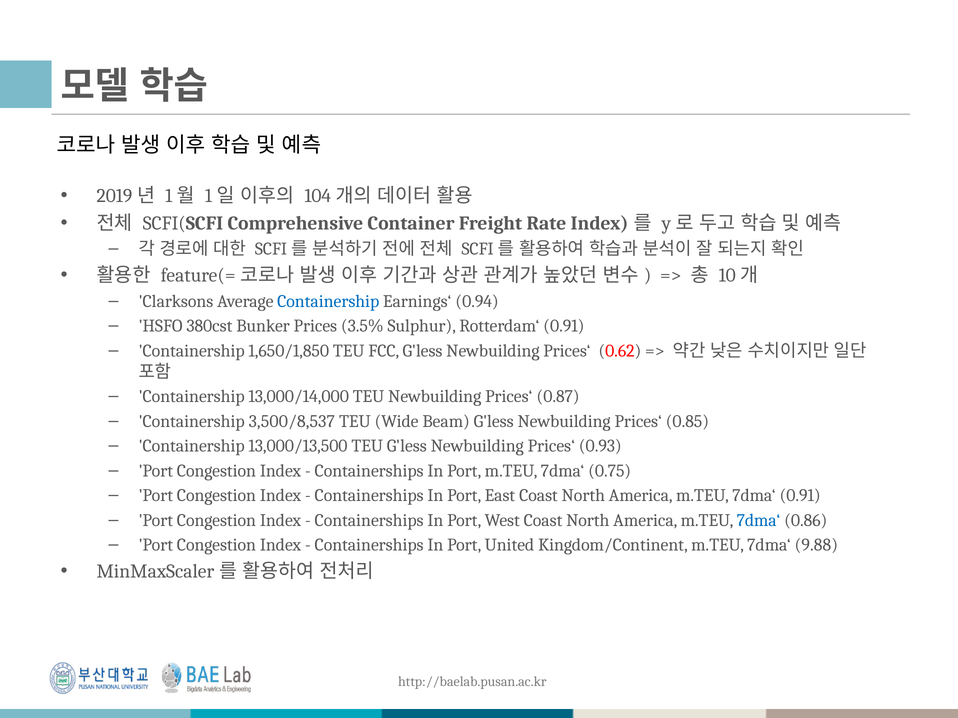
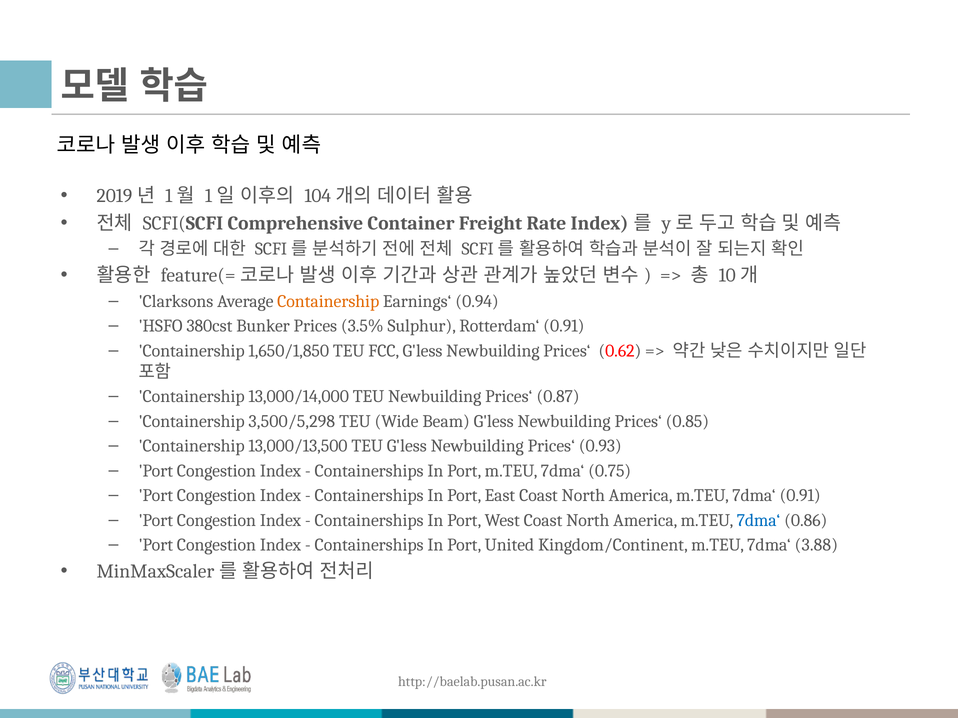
Containership at (328, 301) colour: blue -> orange
3,500/8,537: 3,500/8,537 -> 3,500/5,298
9.88: 9.88 -> 3.88
